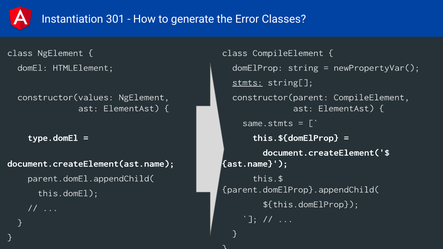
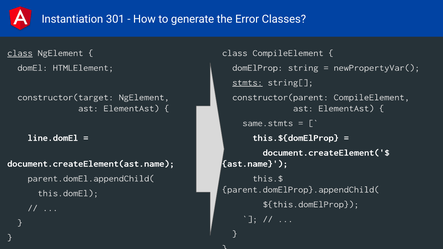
class at (20, 53) underline: none -> present
constructor(values: constructor(values -> constructor(target
type.domEl: type.domEl -> line.domEl
